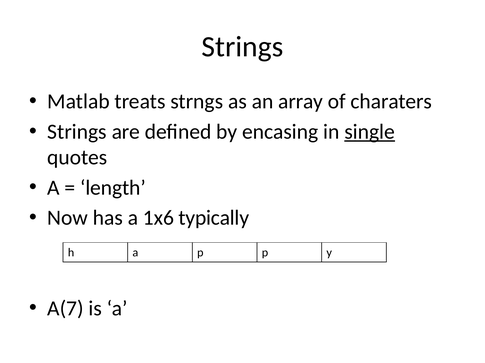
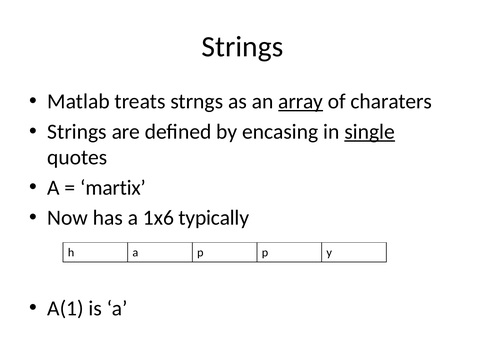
array underline: none -> present
length: length -> martix
A(7: A(7 -> A(1
